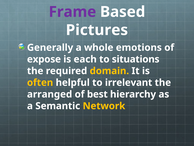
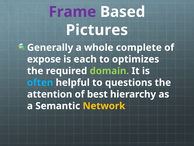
emotions: emotions -> complete
situations: situations -> optimizes
domain colour: yellow -> light green
often colour: yellow -> light blue
irrelevant: irrelevant -> questions
arranged: arranged -> attention
